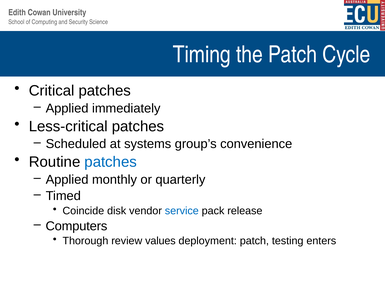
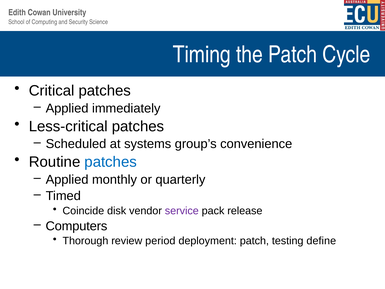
service colour: blue -> purple
values: values -> period
enters: enters -> define
